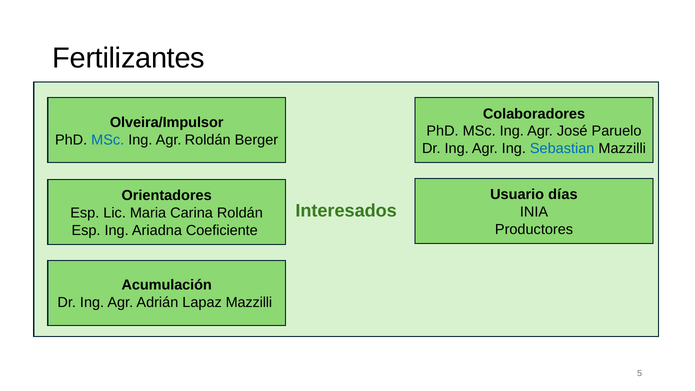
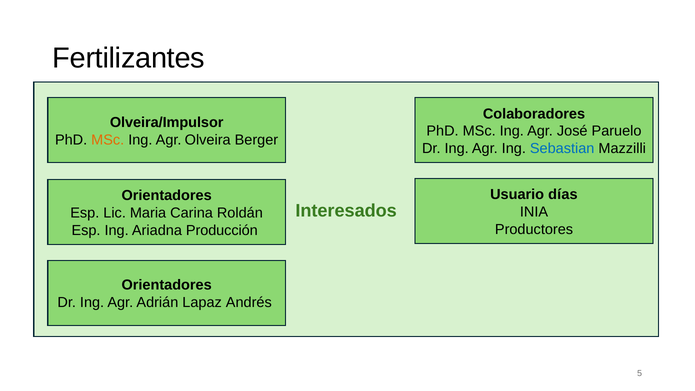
MSc at (108, 140) colour: blue -> orange
Agr Roldán: Roldán -> Olveira
Coeficiente: Coeficiente -> Producción
Acumulación at (167, 285): Acumulación -> Orientadores
Lapaz Mazzilli: Mazzilli -> Andrés
